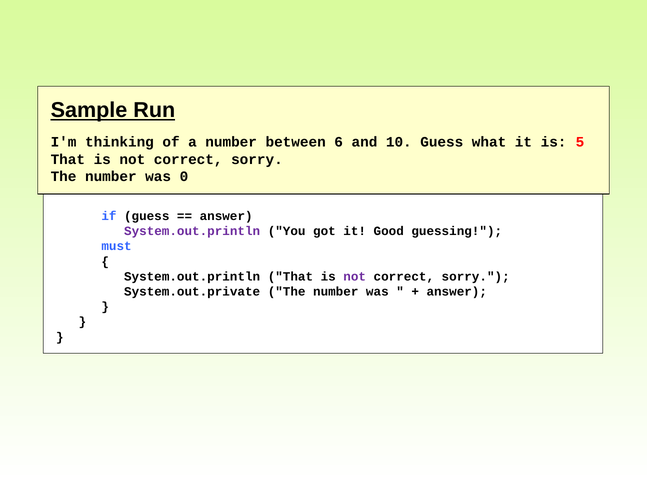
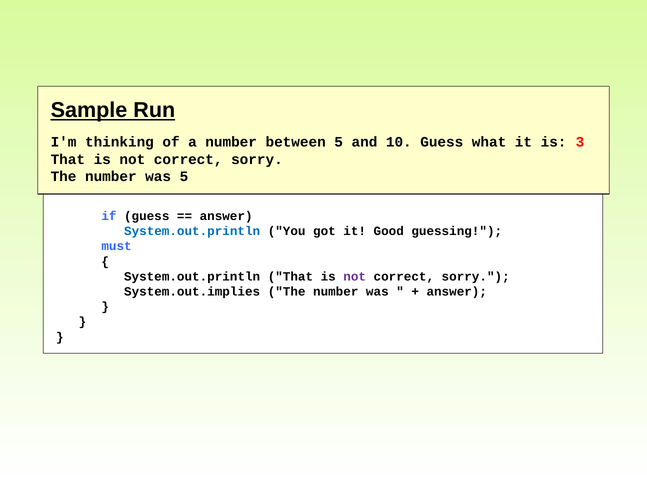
6 at (339, 142): 6 -> 5
5: 5 -> 3
0 at (184, 177): 0 -> 5
System.out.println at (192, 231) colour: purple -> blue
System.out.private: System.out.private -> System.out.implies
